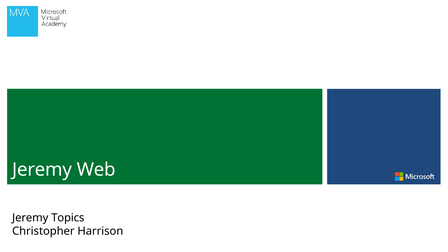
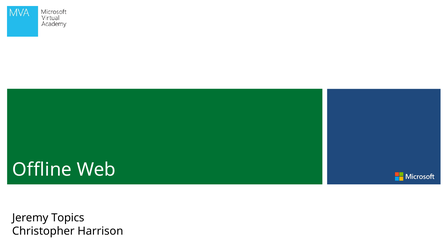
Jeremy at (42, 170): Jeremy -> Offline
